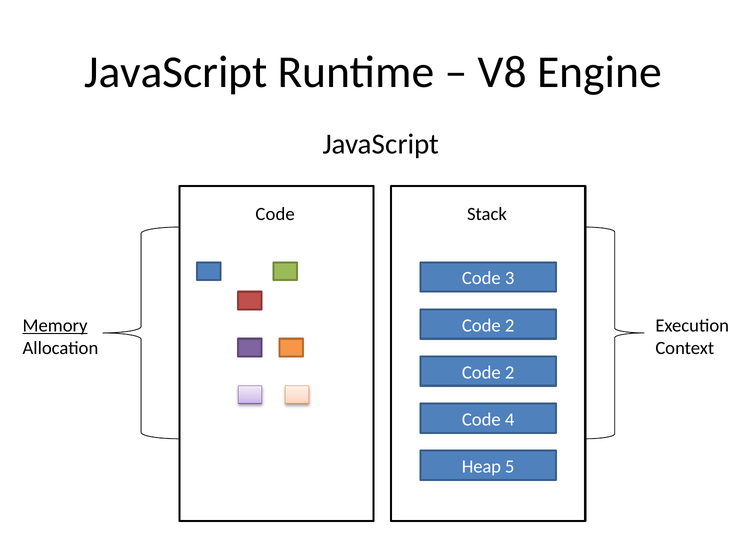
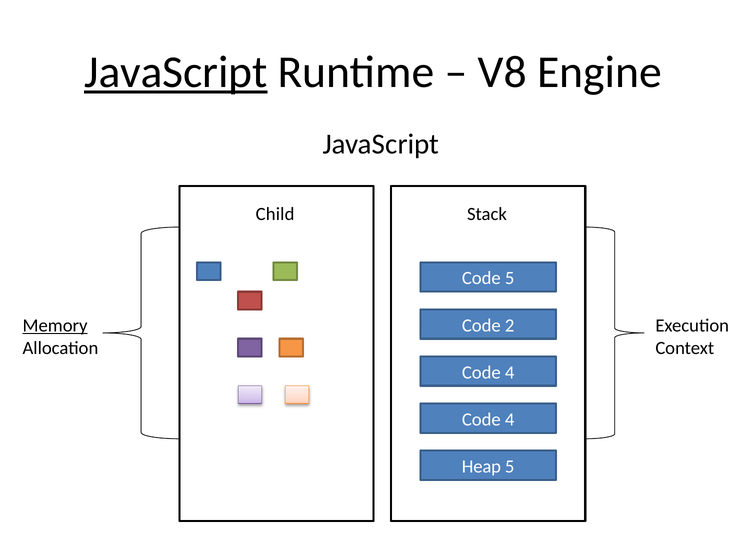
JavaScript at (176, 72) underline: none -> present
Code at (275, 214): Code -> Child
Code 3: 3 -> 5
2 at (510, 373): 2 -> 4
